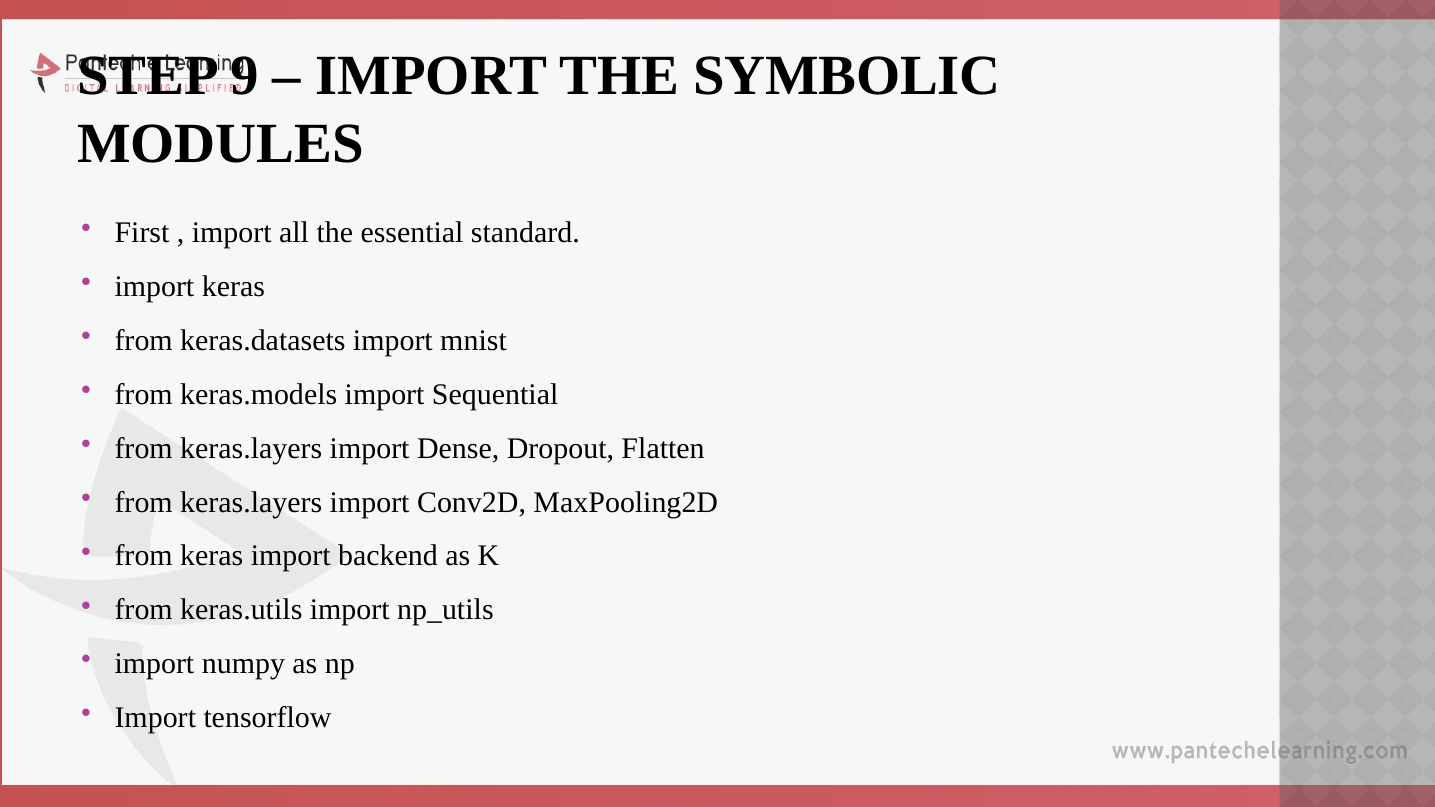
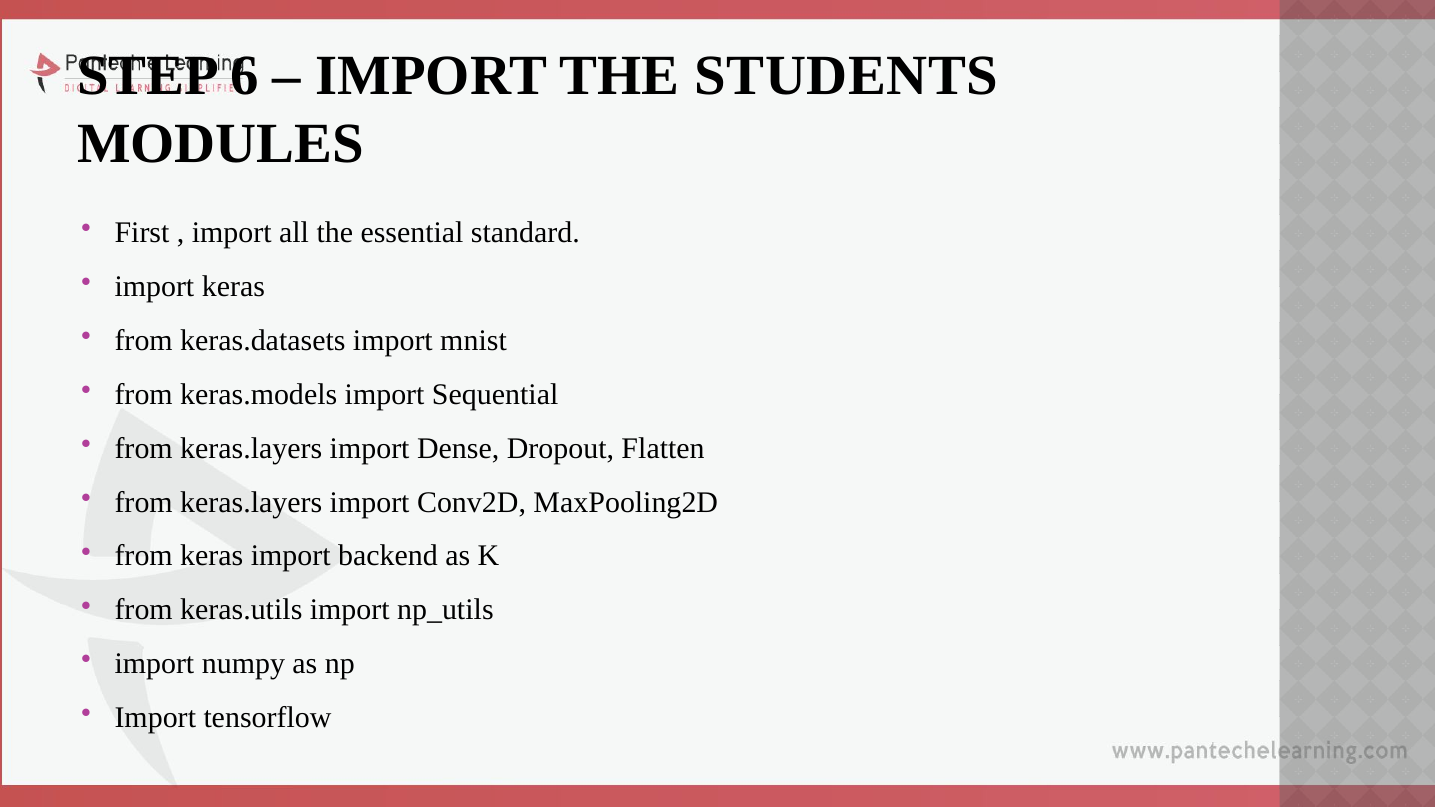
9: 9 -> 6
SYMBOLIC: SYMBOLIC -> STUDENTS
